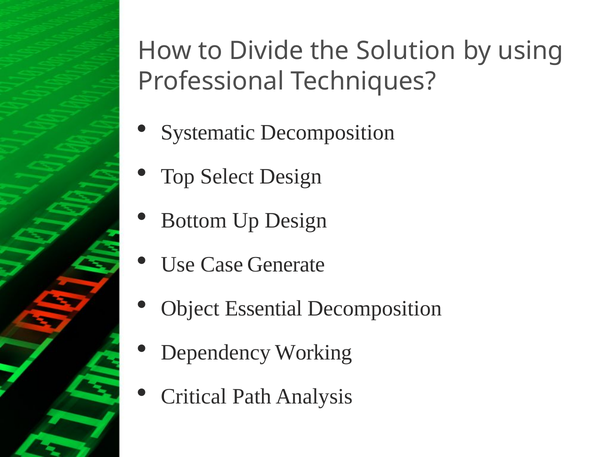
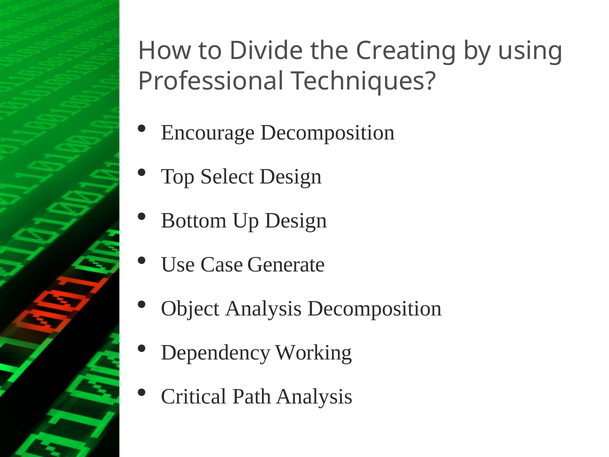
Solution: Solution -> Creating
Systematic: Systematic -> Encourage
Object Essential: Essential -> Analysis
